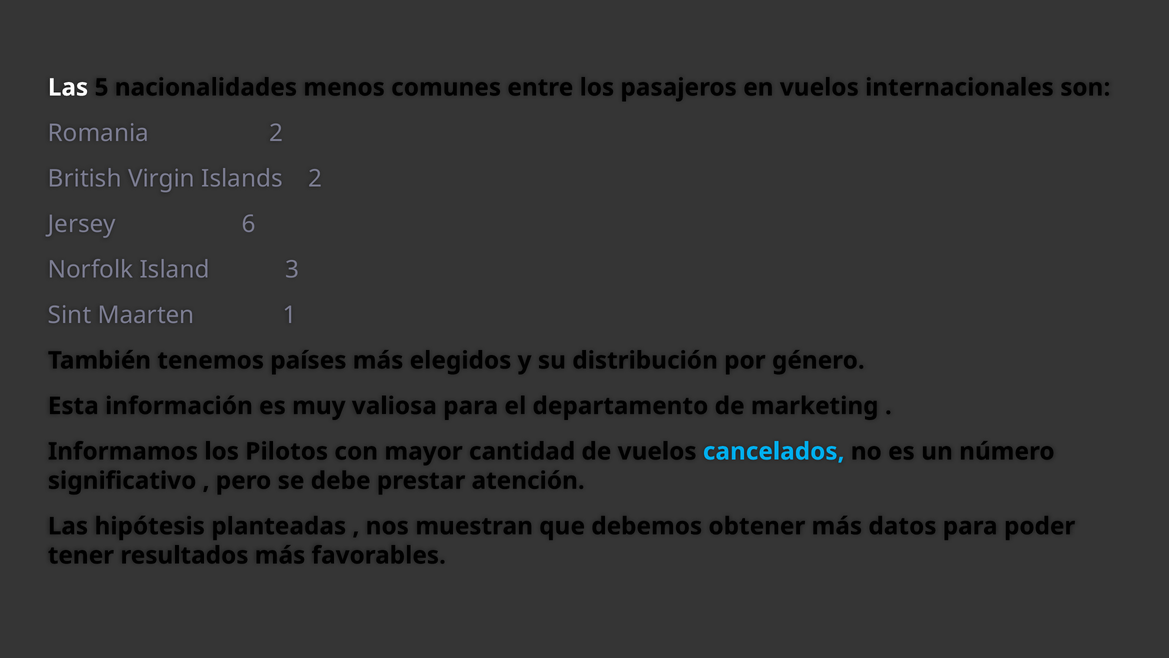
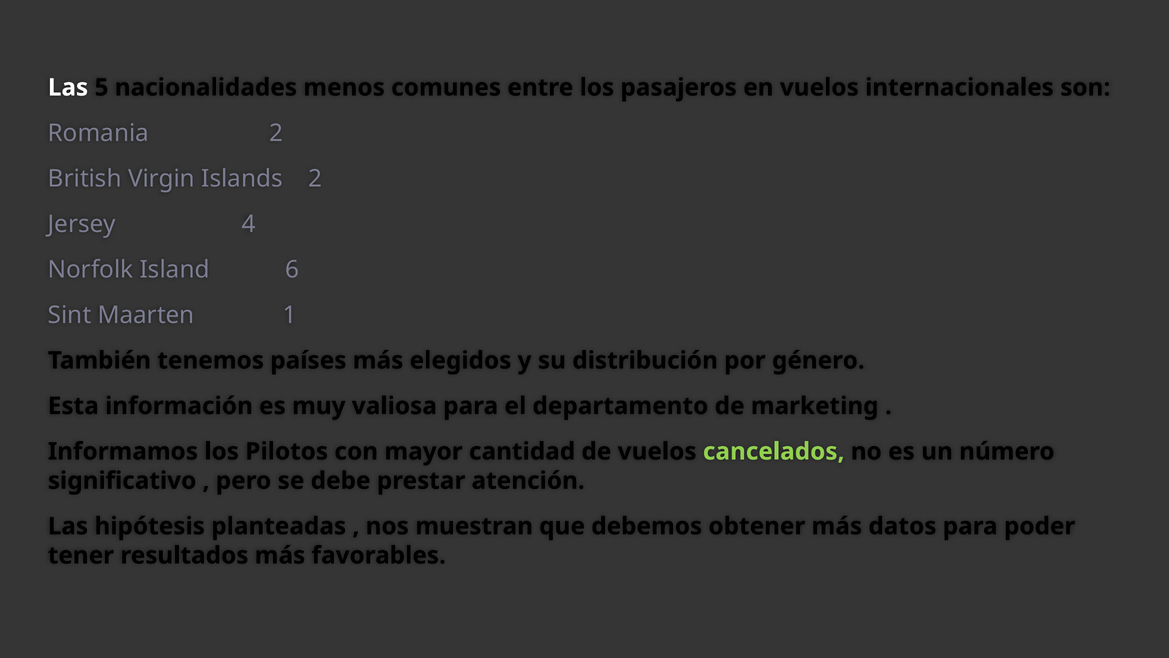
6: 6 -> 4
3: 3 -> 6
cancelados colour: light blue -> light green
